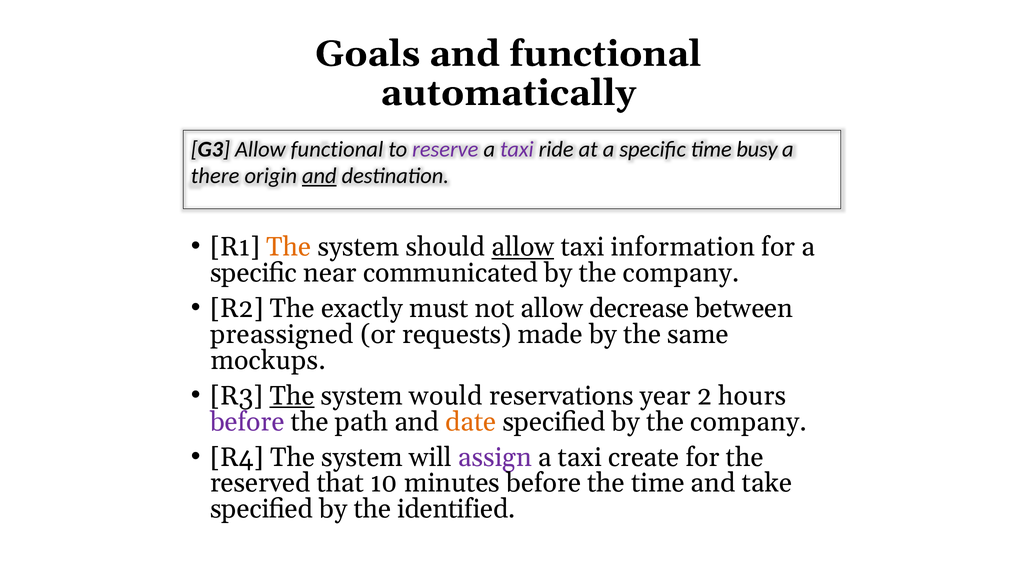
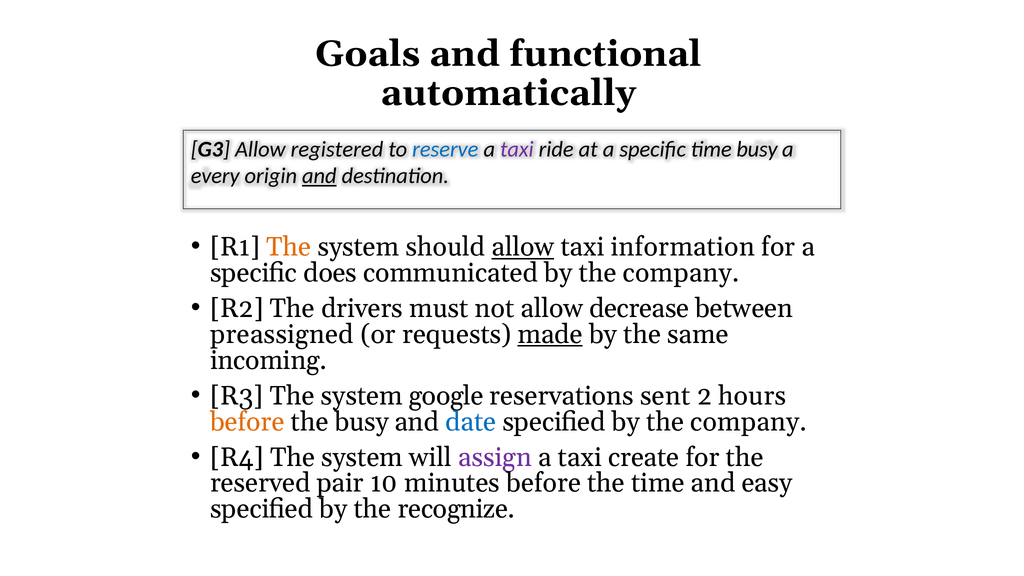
Allow functional: functional -> registered
reserve colour: purple -> blue
there: there -> every
near: near -> does
exactly: exactly -> drivers
made underline: none -> present
mockups: mockups -> incoming
The at (292, 396) underline: present -> none
would: would -> google
year: year -> sent
before at (247, 422) colour: purple -> orange
the path: path -> busy
date colour: orange -> blue
that: that -> pair
take: take -> easy
identified: identified -> recognize
